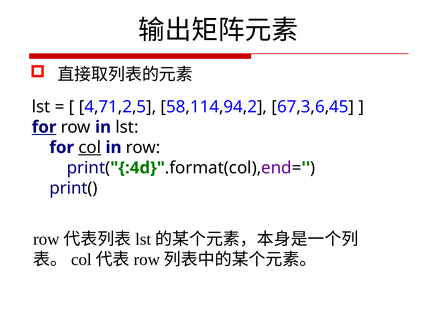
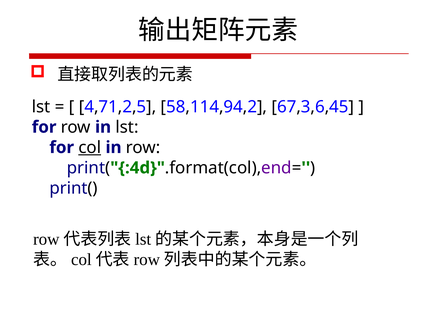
for at (44, 127) underline: present -> none
